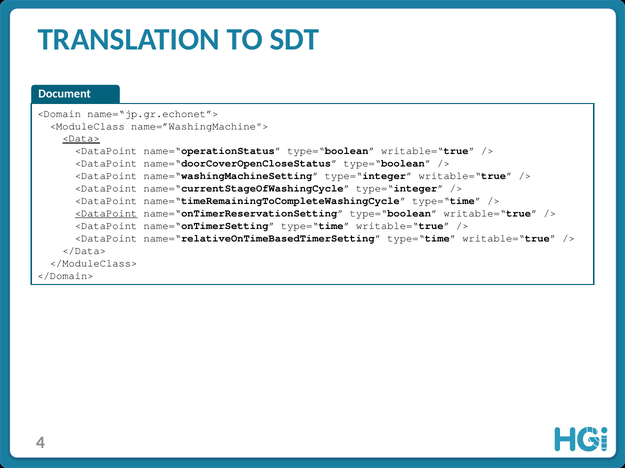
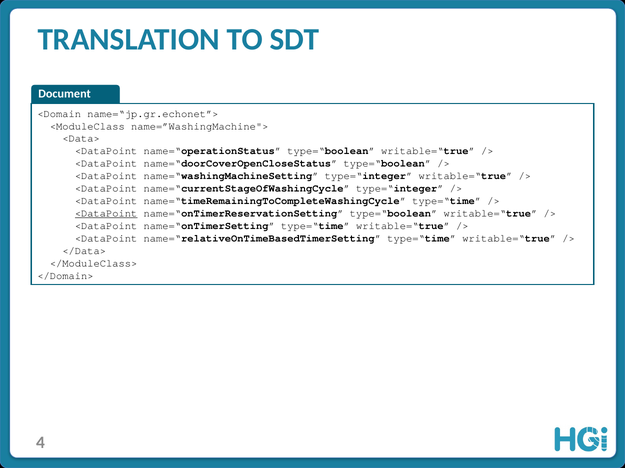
<Data> underline: present -> none
